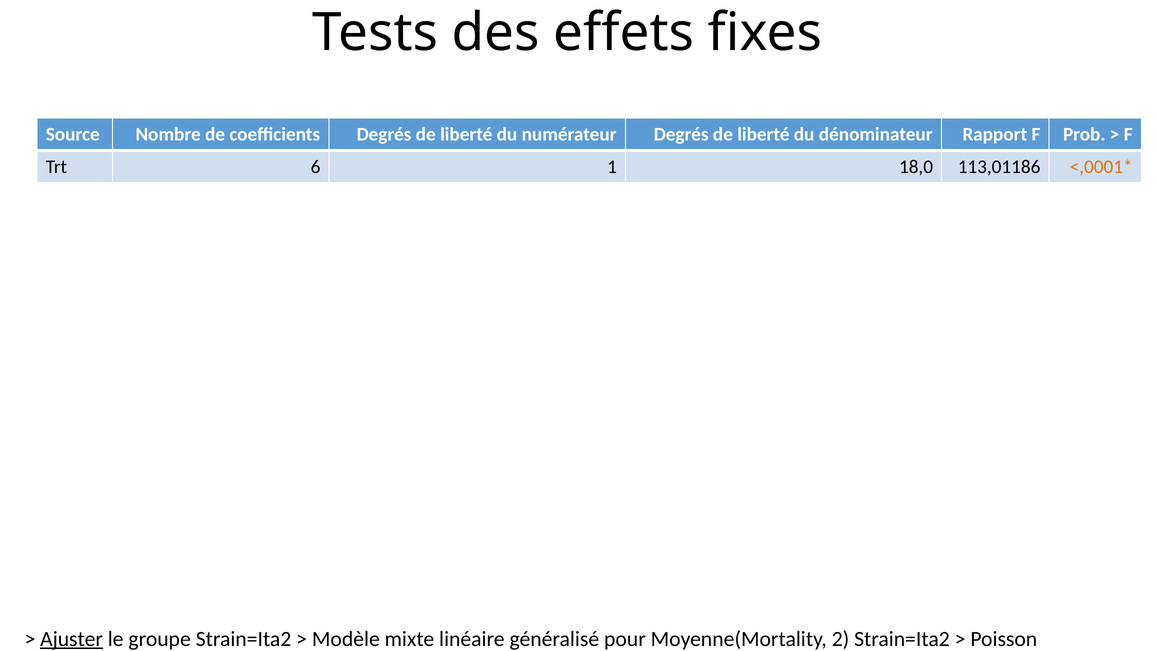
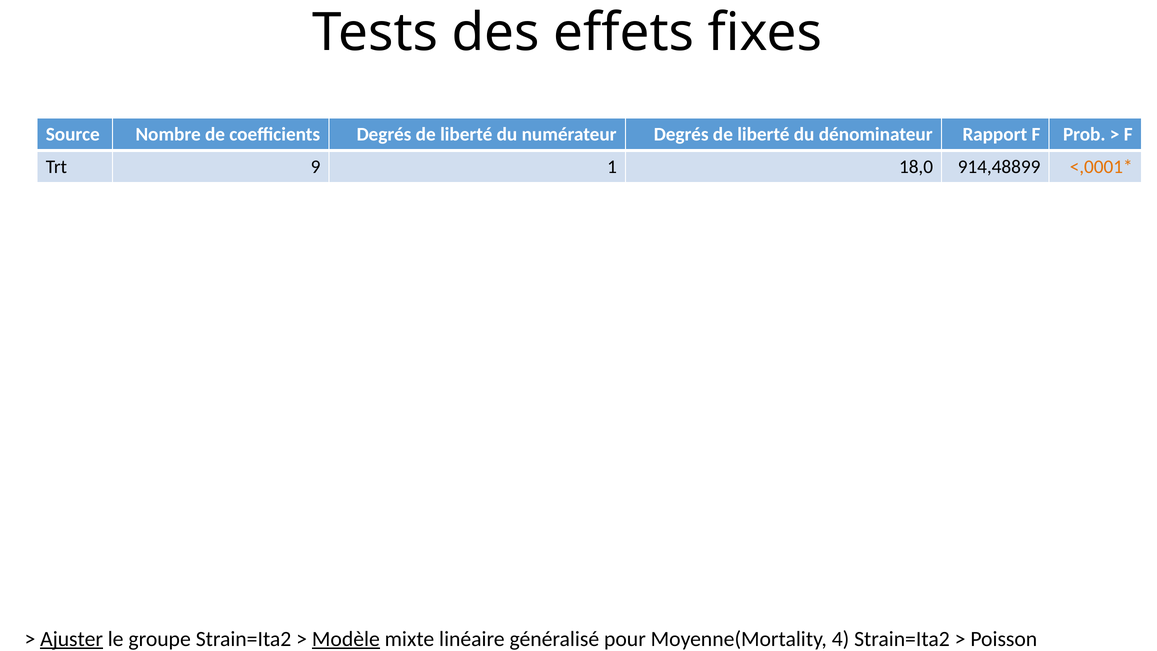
6: 6 -> 9
113,01186: 113,01186 -> 914,48899
Modèle underline: none -> present
2: 2 -> 4
